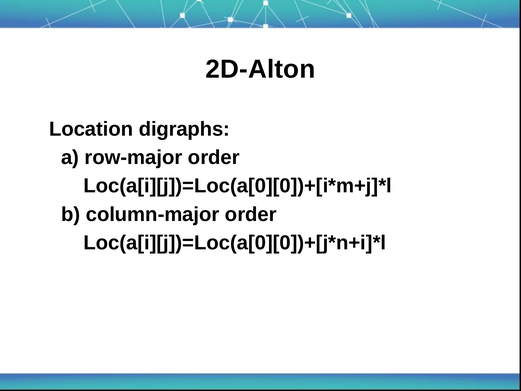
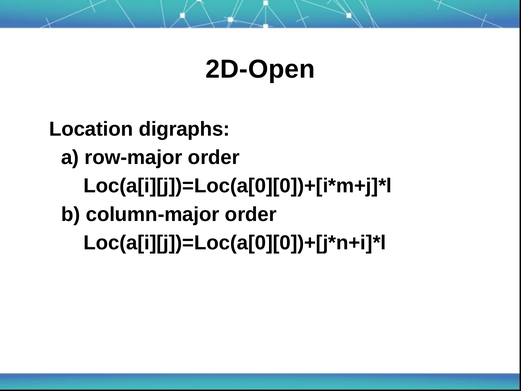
2D-Alton: 2D-Alton -> 2D-Open
